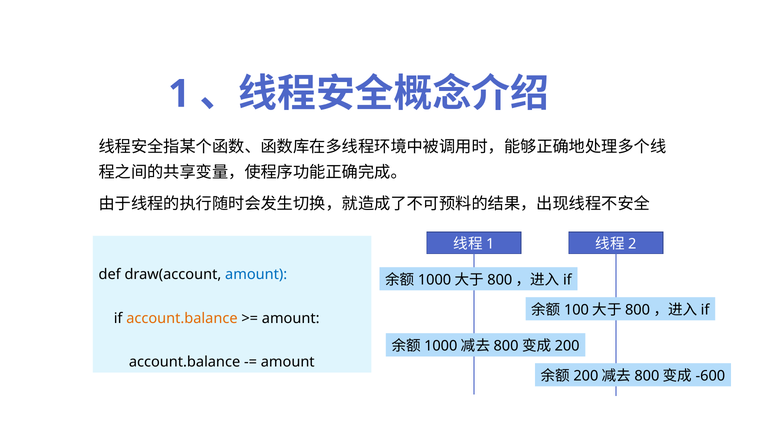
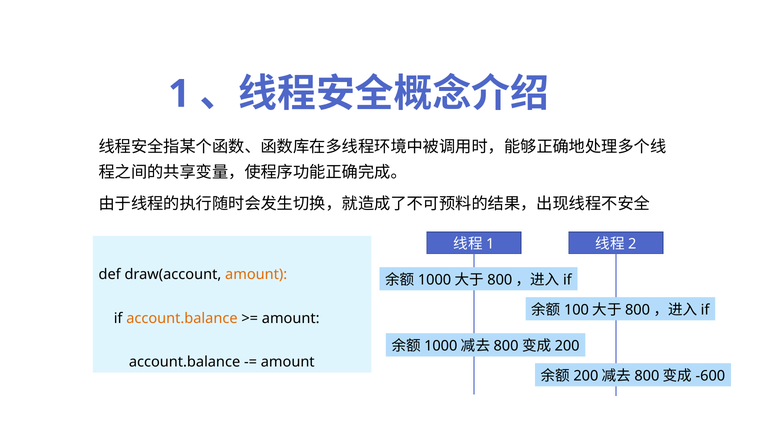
amount at (256, 275) colour: blue -> orange
